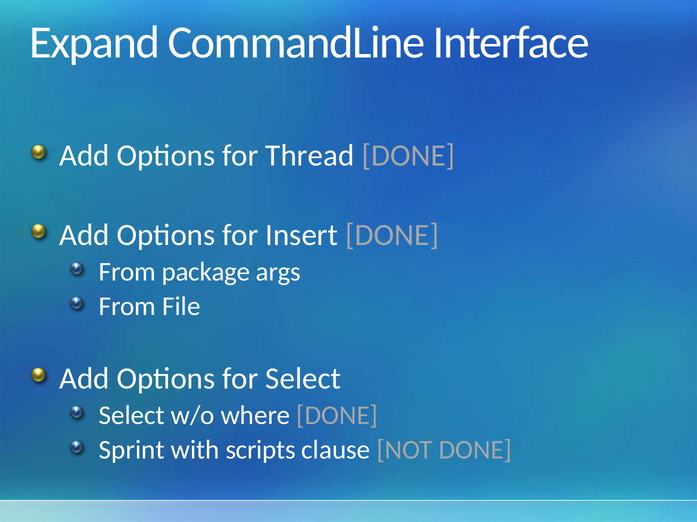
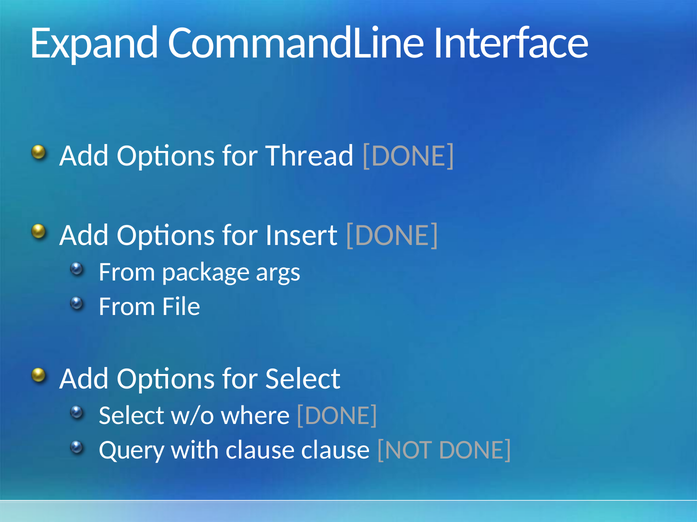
Sprint: Sprint -> Query
with scripts: scripts -> clause
